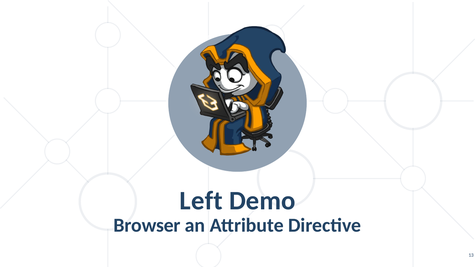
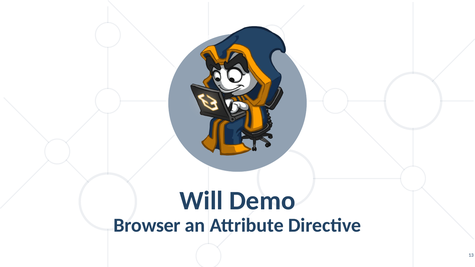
Left: Left -> Will
